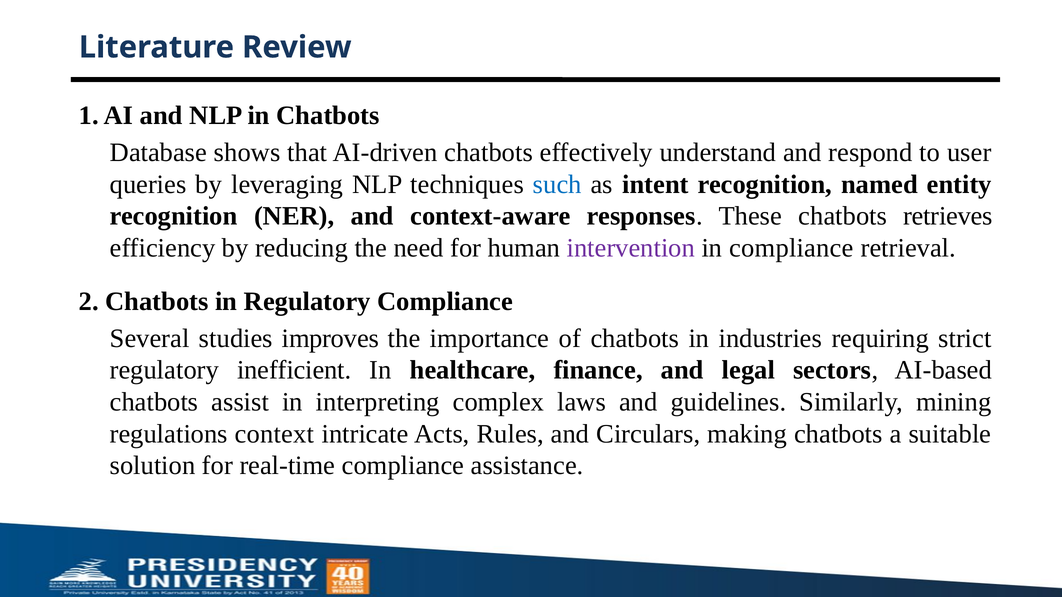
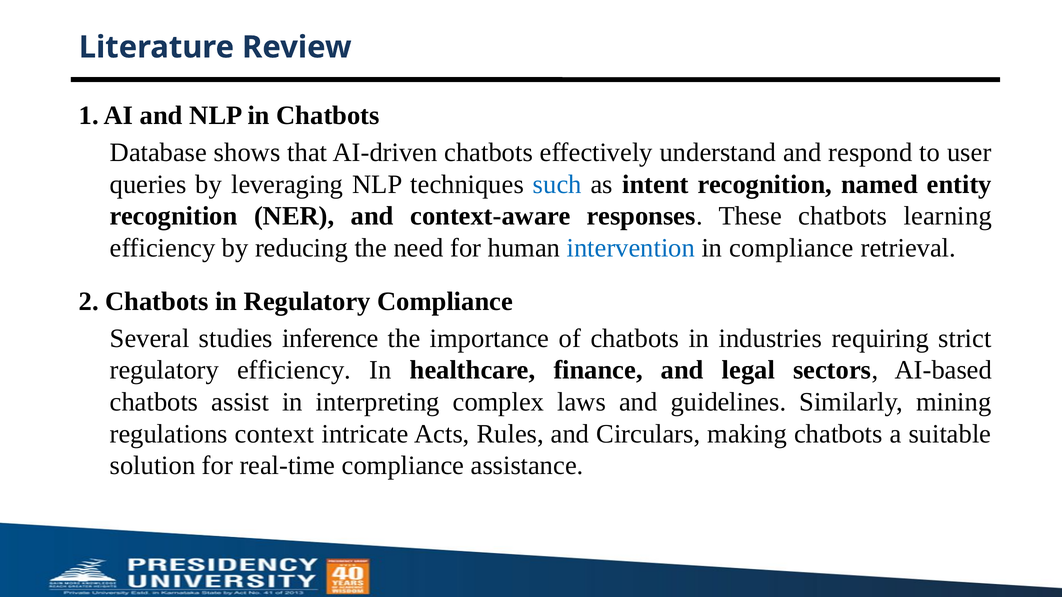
retrieves: retrieves -> learning
intervention colour: purple -> blue
improves: improves -> inference
regulatory inefficient: inefficient -> efficiency
